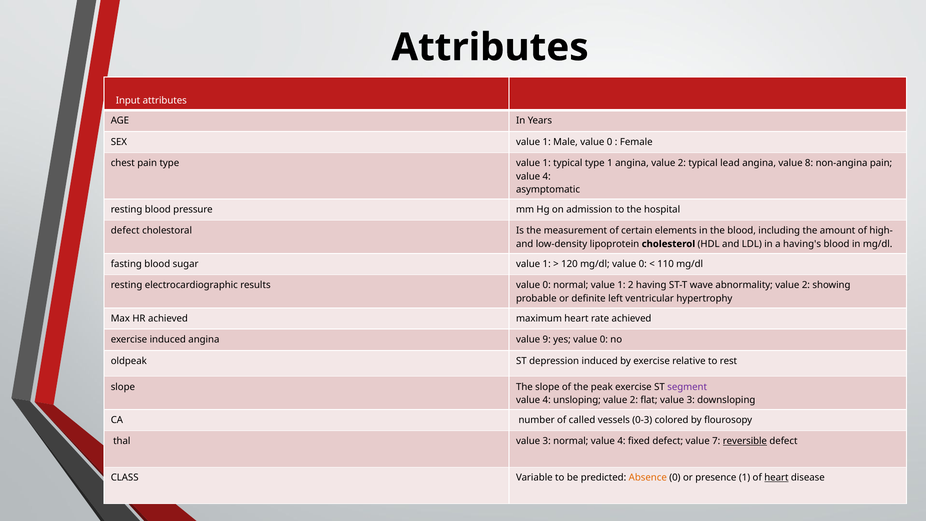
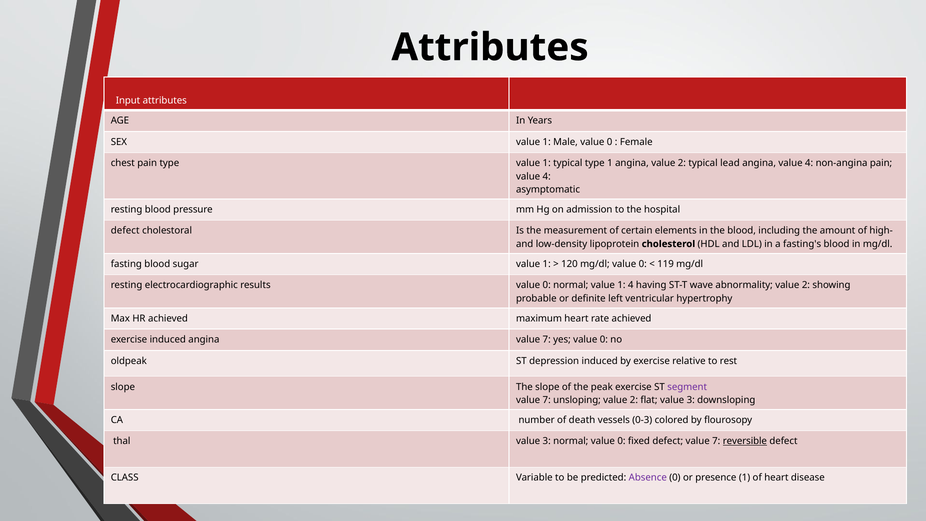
angina value 8: 8 -> 4
having's: having's -> fasting's
110: 110 -> 119
1 2: 2 -> 4
angina value 9: 9 -> 7
4 at (547, 400): 4 -> 7
called: called -> death
normal value 4: 4 -> 0
Absence colour: orange -> purple
heart at (776, 478) underline: present -> none
